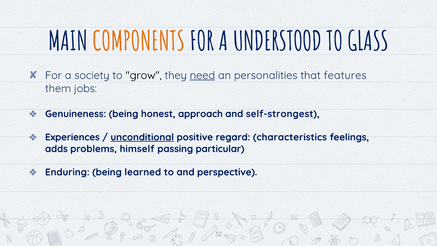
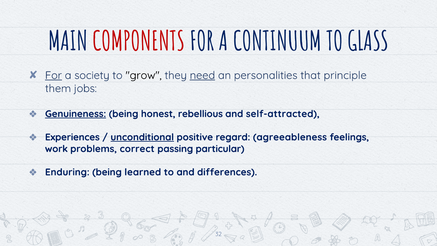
COMPONENTS colour: orange -> red
UNDERSTOOD: UNDERSTOOD -> CONTINUUM
For at (53, 75) underline: none -> present
features: features -> principle
Genuineness underline: none -> present
approach: approach -> rebellious
self-strongest: self-strongest -> self-attracted
characteristics: characteristics -> agreeableness
adds: adds -> work
himself: himself -> correct
perspective: perspective -> differences
